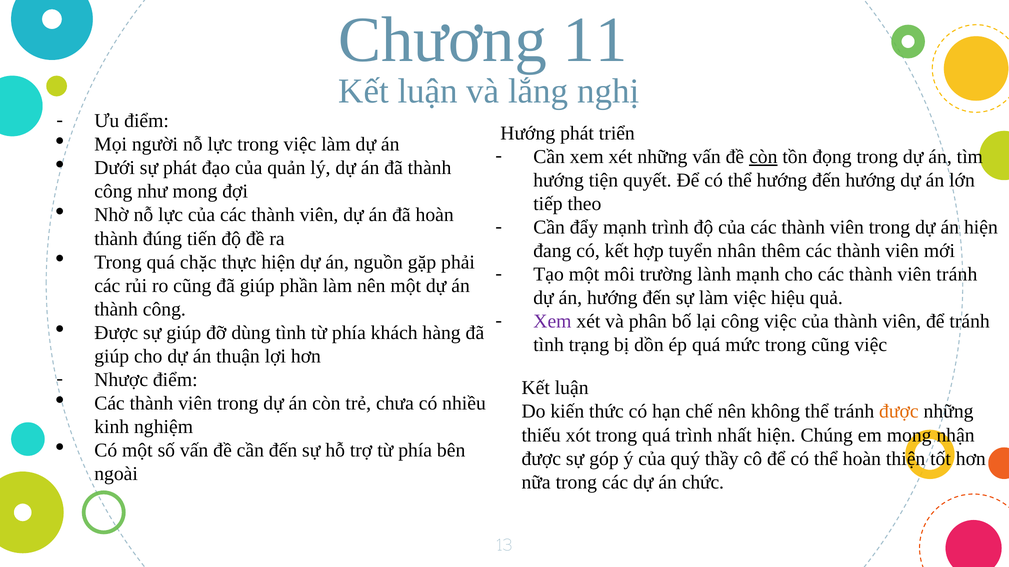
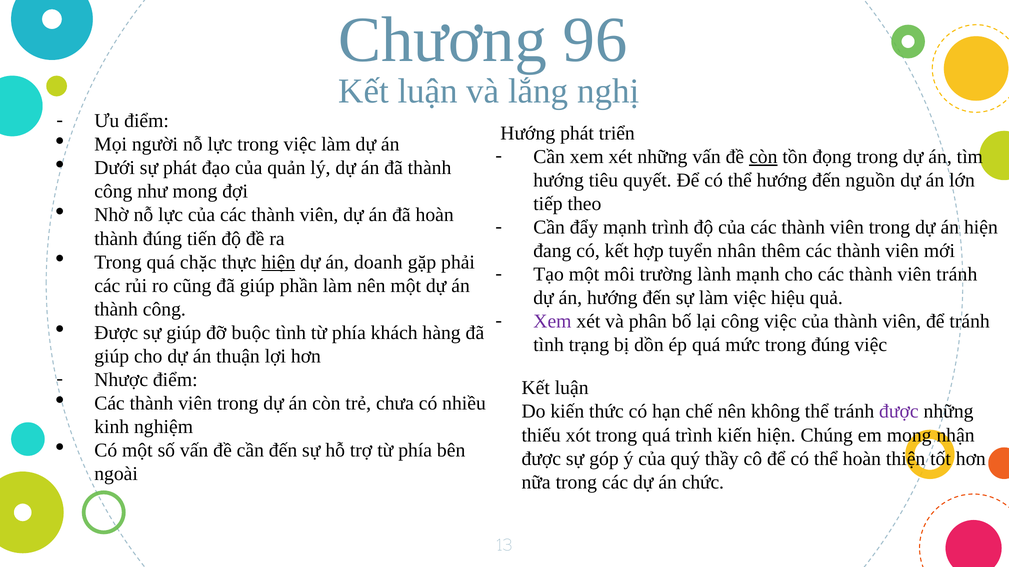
11: 11 -> 96
tiện: tiện -> tiêu
đến hướng: hướng -> nguồn
hiện at (278, 262) underline: none -> present
nguồn: nguồn -> doanh
dùng: dùng -> buộc
trong cũng: cũng -> đúng
được at (899, 412) colour: orange -> purple
trình nhất: nhất -> kiến
